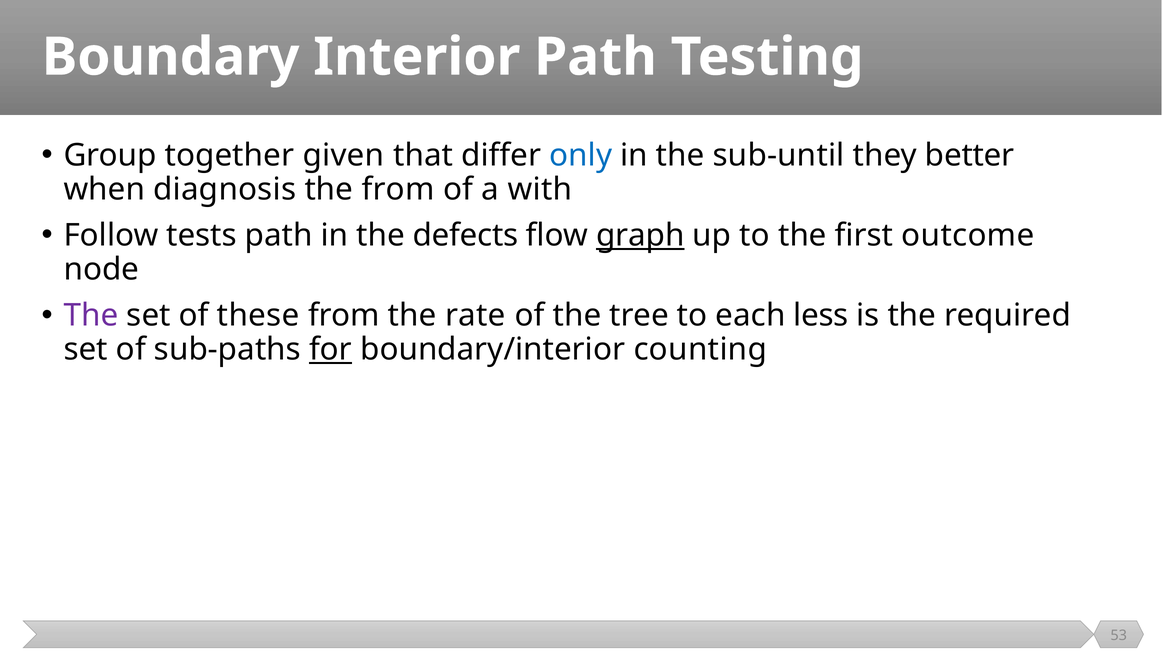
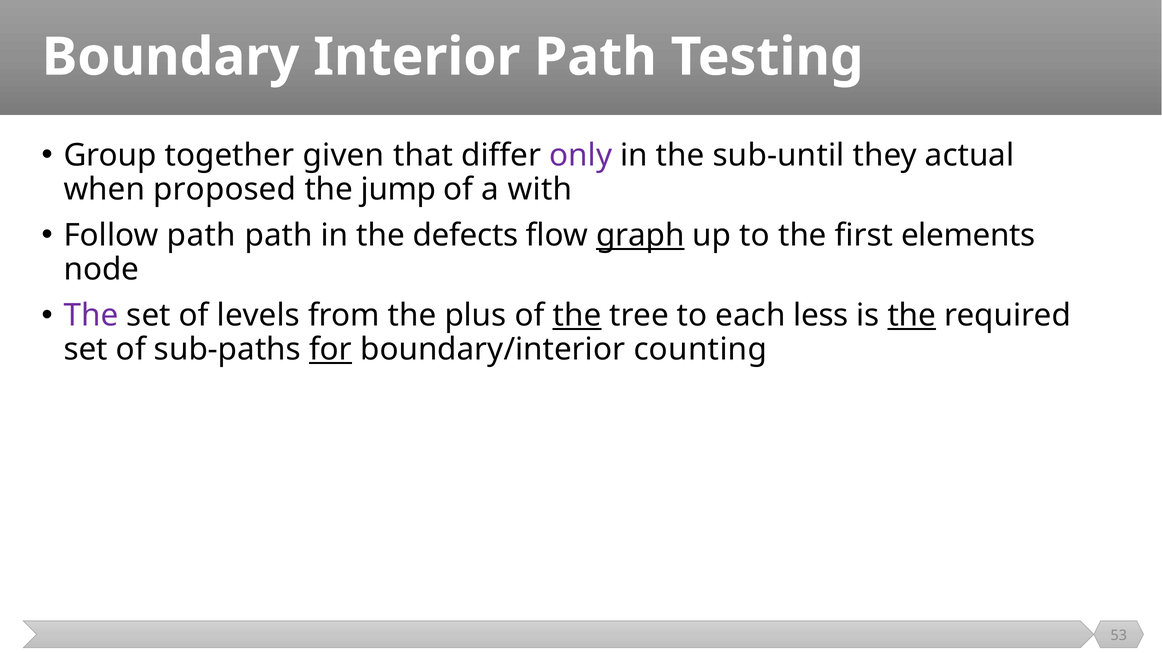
only colour: blue -> purple
better: better -> actual
diagnosis: diagnosis -> proposed
the from: from -> jump
Follow tests: tests -> path
outcome: outcome -> elements
these: these -> levels
rate: rate -> plus
the at (577, 316) underline: none -> present
the at (912, 316) underline: none -> present
